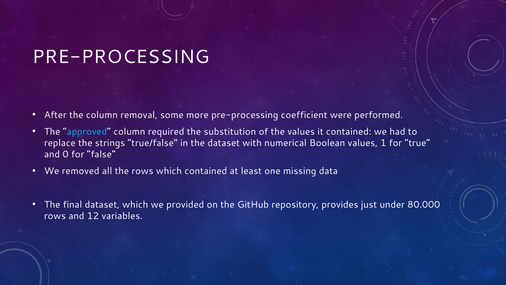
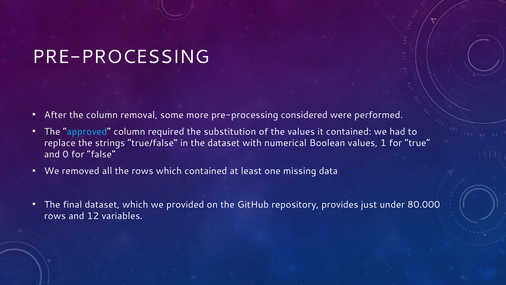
coefficient: coefficient -> considered
